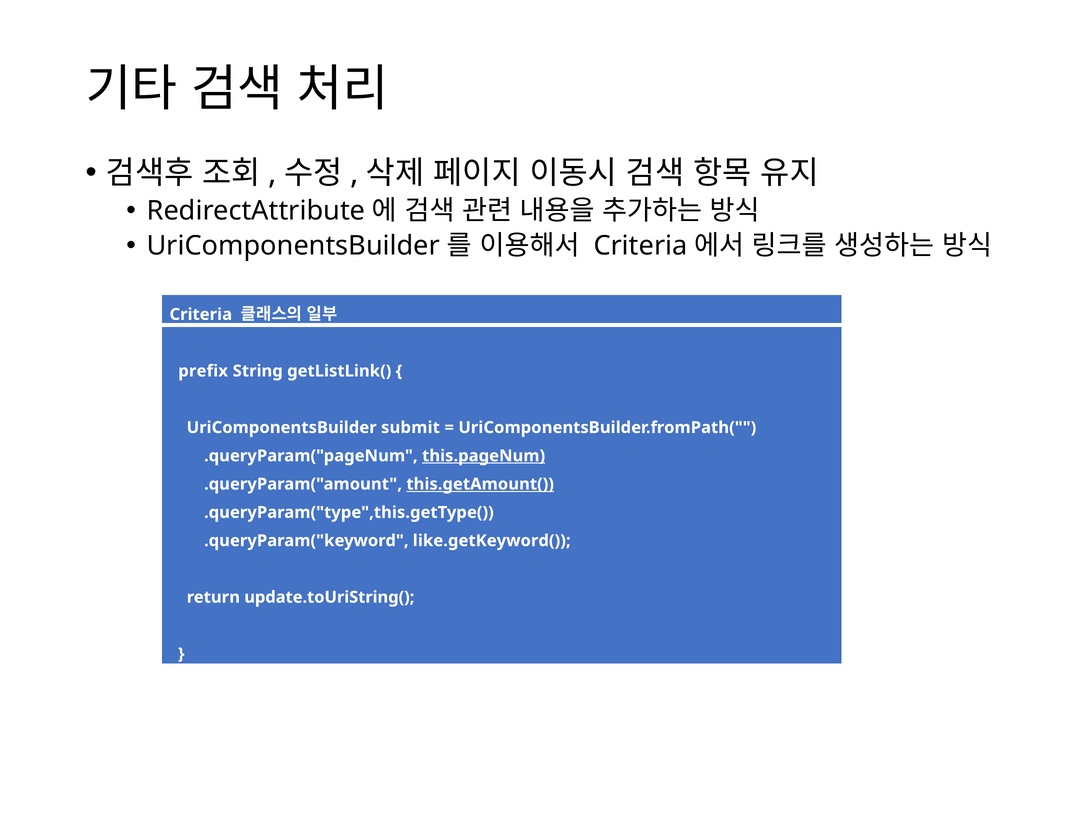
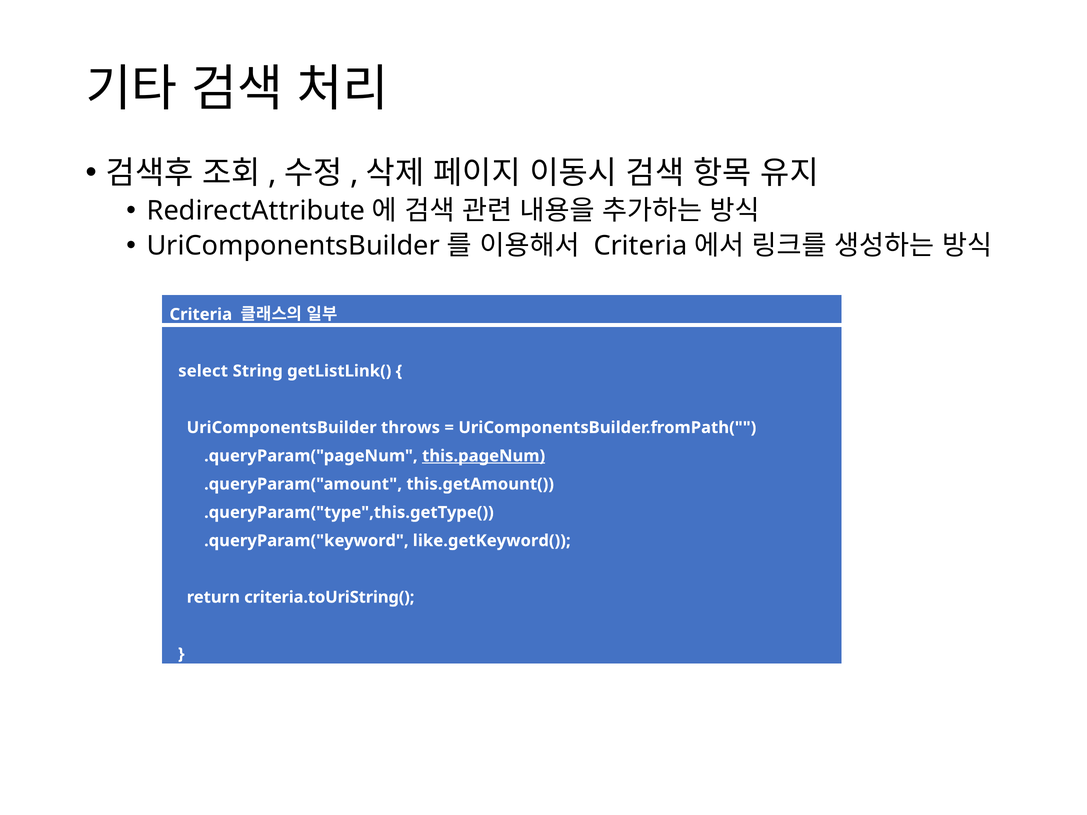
prefix: prefix -> select
submit: submit -> throws
this.getAmount( underline: present -> none
update.toUriString(: update.toUriString( -> criteria.toUriString(
